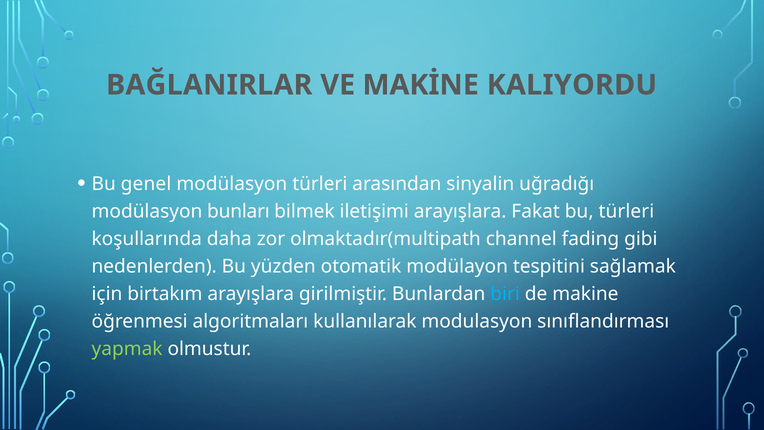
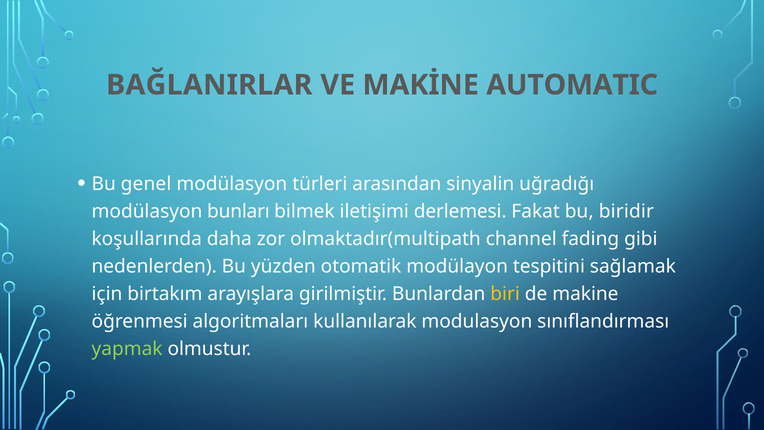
KALIYORDU: KALIYORDU -> AUTOMATIC
iletişimi arayışlara: arayışlara -> derlemesi
bu türleri: türleri -> biridir
biri colour: light blue -> yellow
